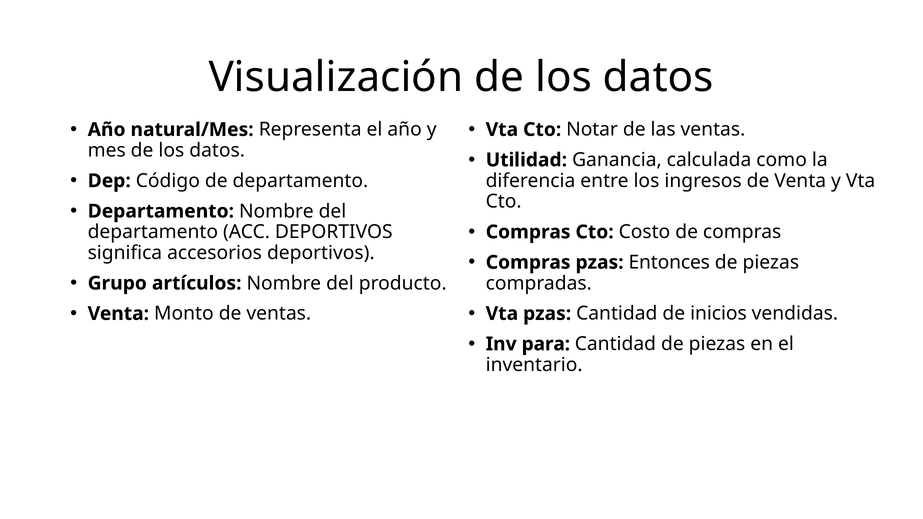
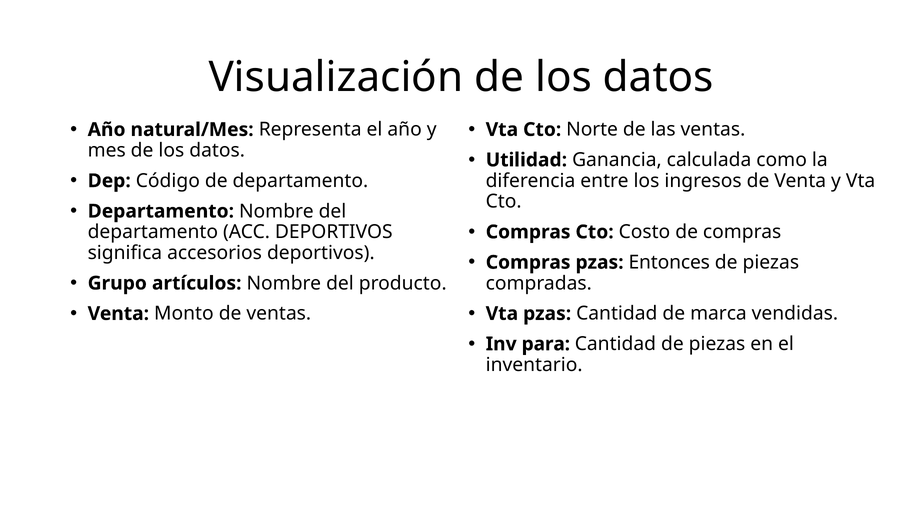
Notar: Notar -> Norte
inicios: inicios -> marca
